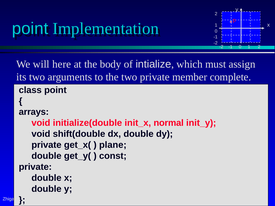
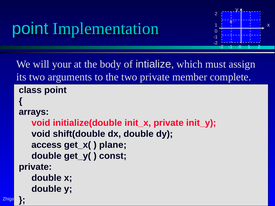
here: here -> your
init_x normal: normal -> private
private at (46, 145): private -> access
